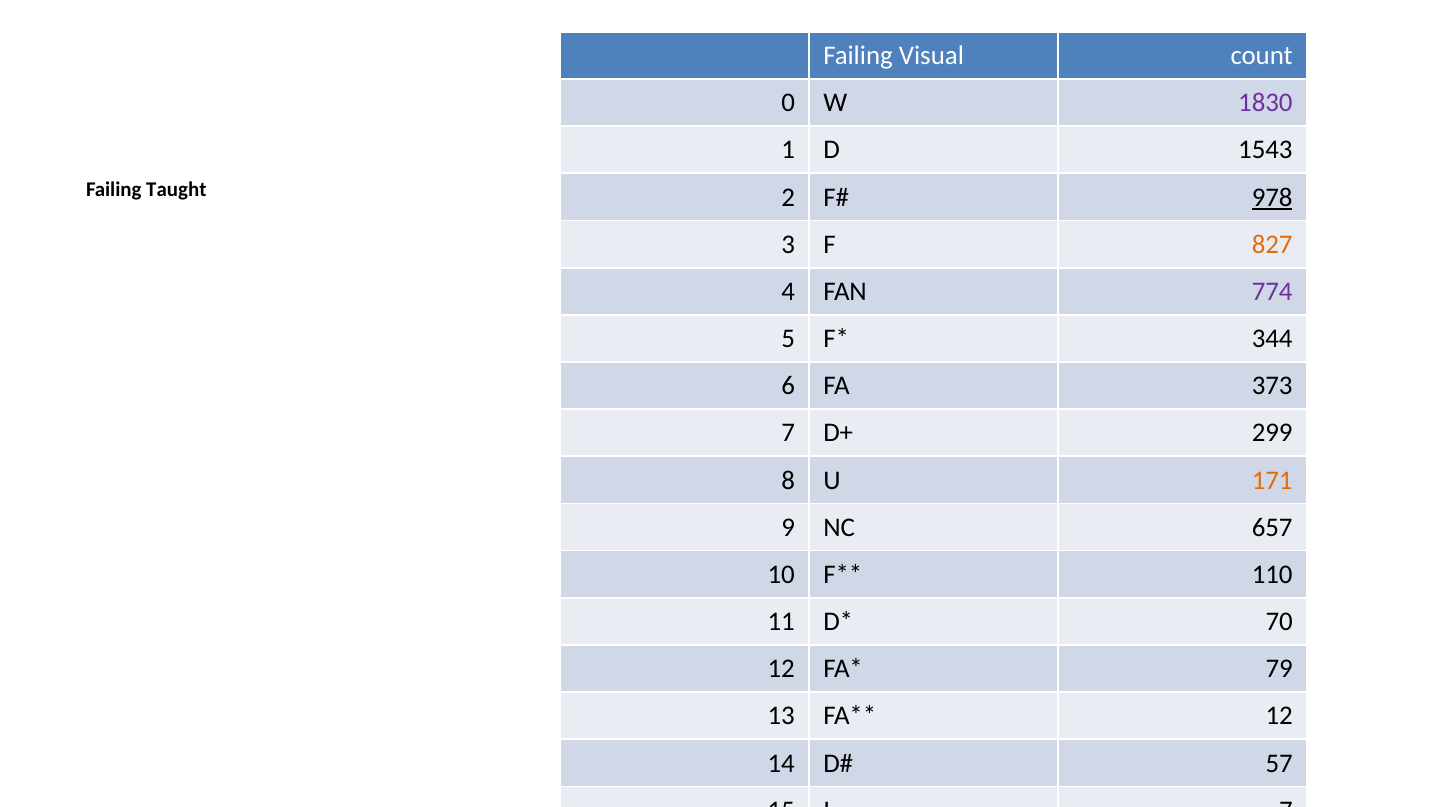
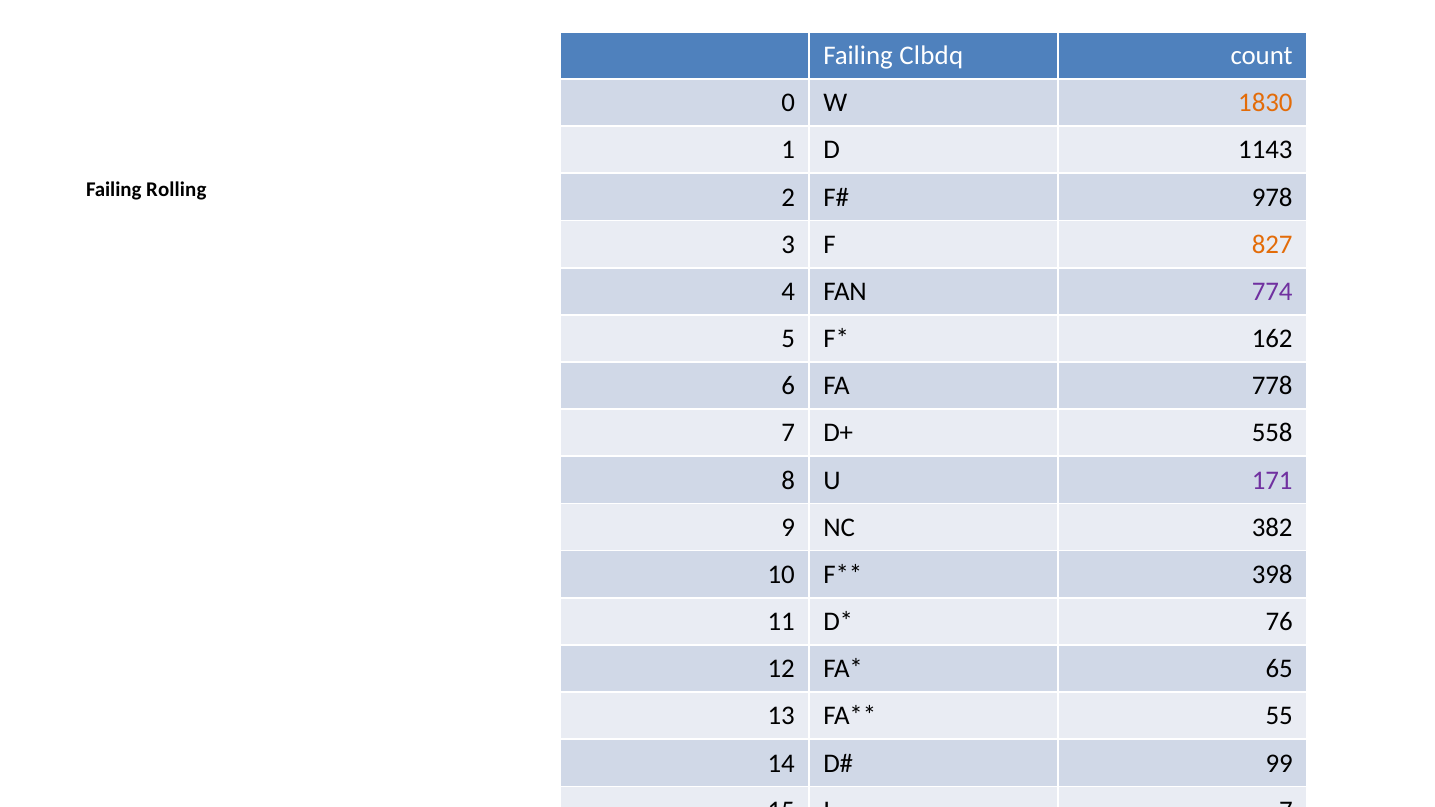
Visual: Visual -> Clbdq
1830 colour: purple -> orange
1543: 1543 -> 1143
Taught: Taught -> Rolling
978 underline: present -> none
344: 344 -> 162
373: 373 -> 778
299: 299 -> 558
171 colour: orange -> purple
657: 657 -> 382
110: 110 -> 398
70: 70 -> 76
79: 79 -> 65
12 at (1279, 716): 12 -> 55
57: 57 -> 99
